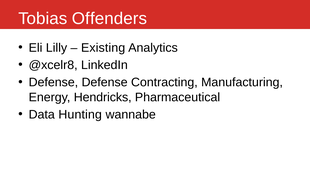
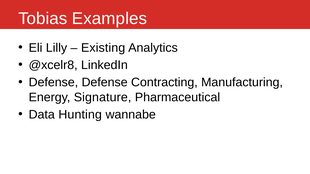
Offenders: Offenders -> Examples
Hendricks: Hendricks -> Signature
